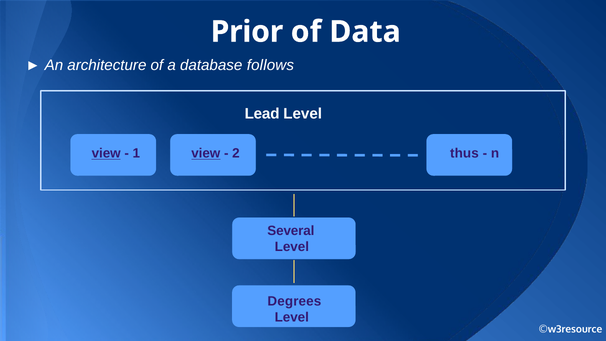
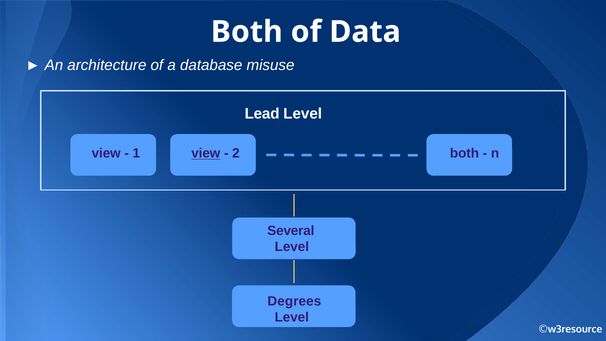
Prior at (247, 32): Prior -> Both
follows: follows -> misuse
view at (106, 153) underline: present -> none
2 thus: thus -> both
